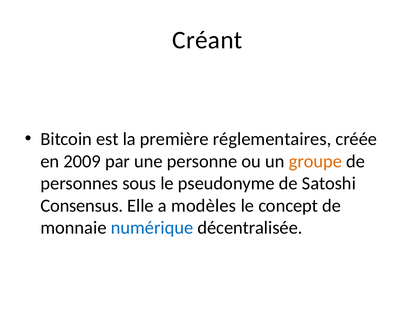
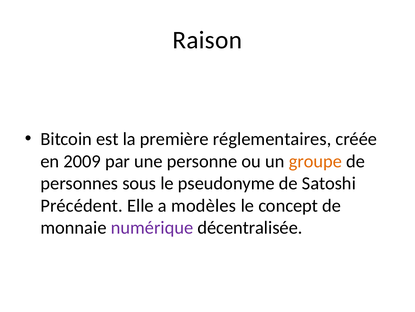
Créant: Créant -> Raison
Consensus: Consensus -> Précédent
numérique colour: blue -> purple
